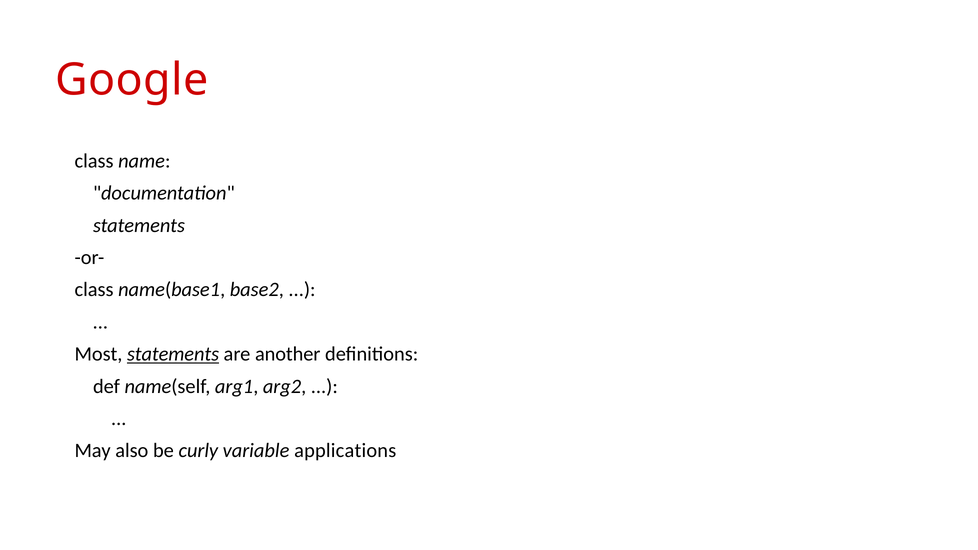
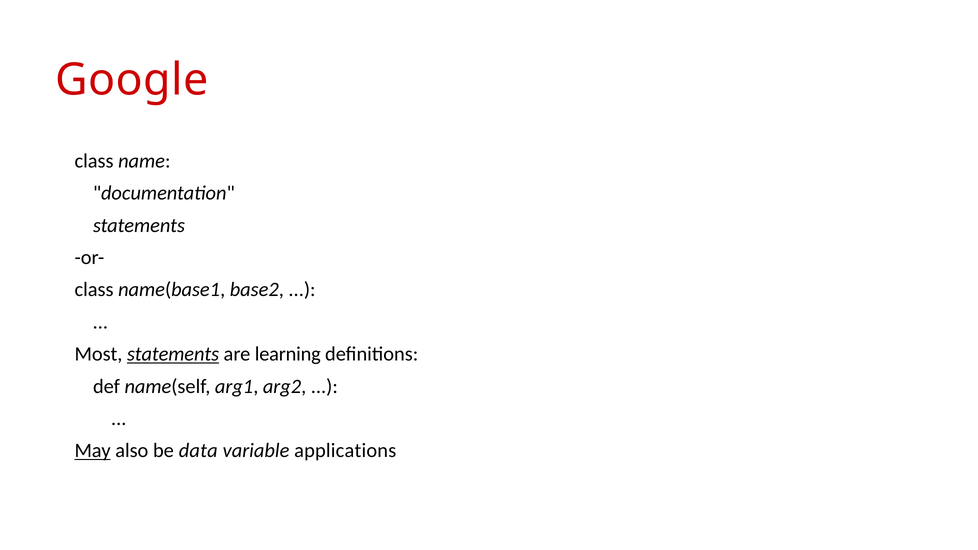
another: another -> learning
May underline: none -> present
curly: curly -> data
